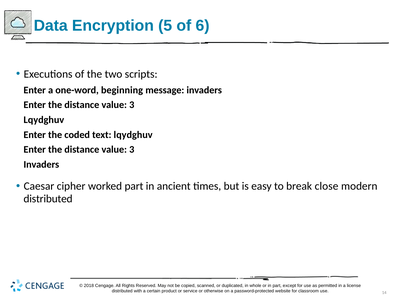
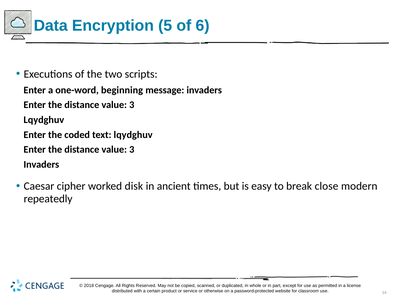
worked part: part -> disk
distributed at (48, 199): distributed -> repeatedly
